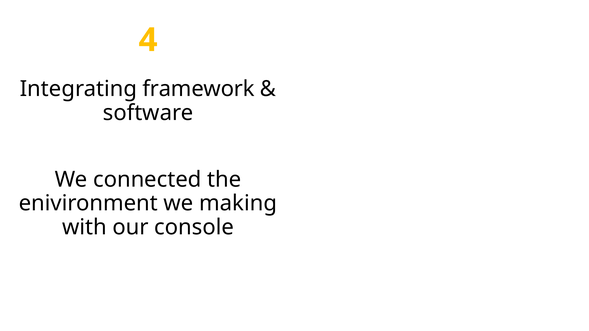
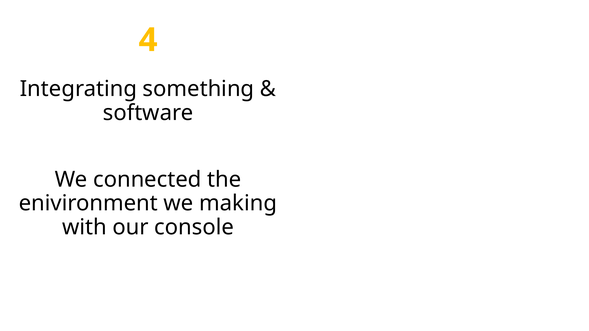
framework: framework -> something
